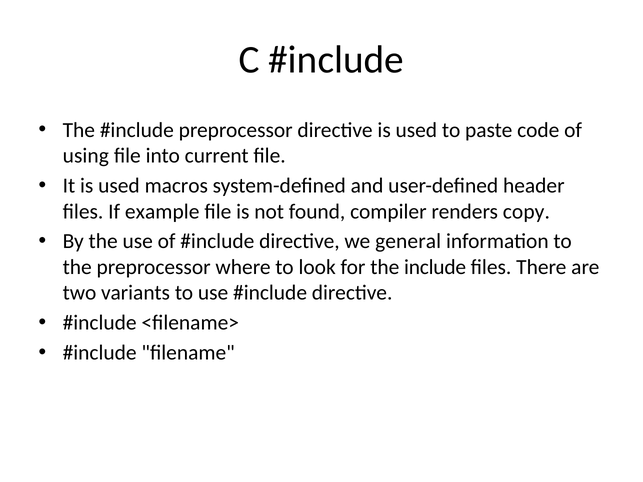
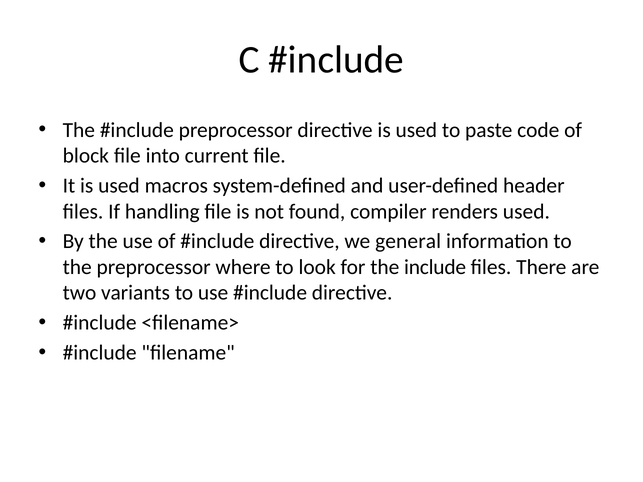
using: using -> block
example: example -> handling
renders copy: copy -> used
